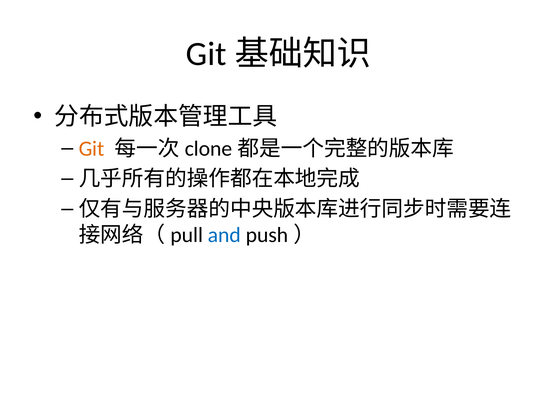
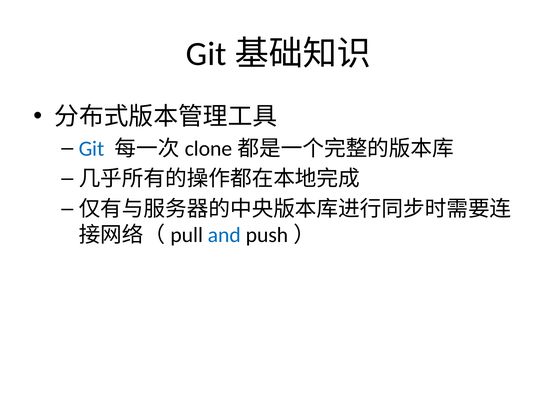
Git colour: orange -> blue
